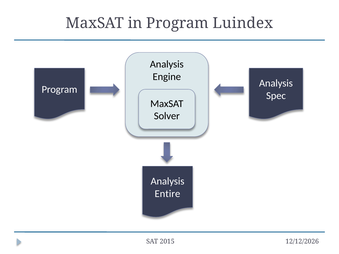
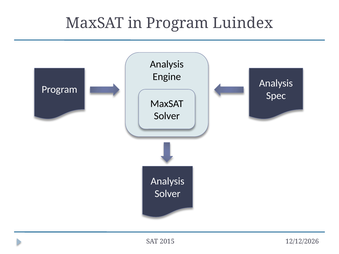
Entire at (167, 194): Entire -> Solver
